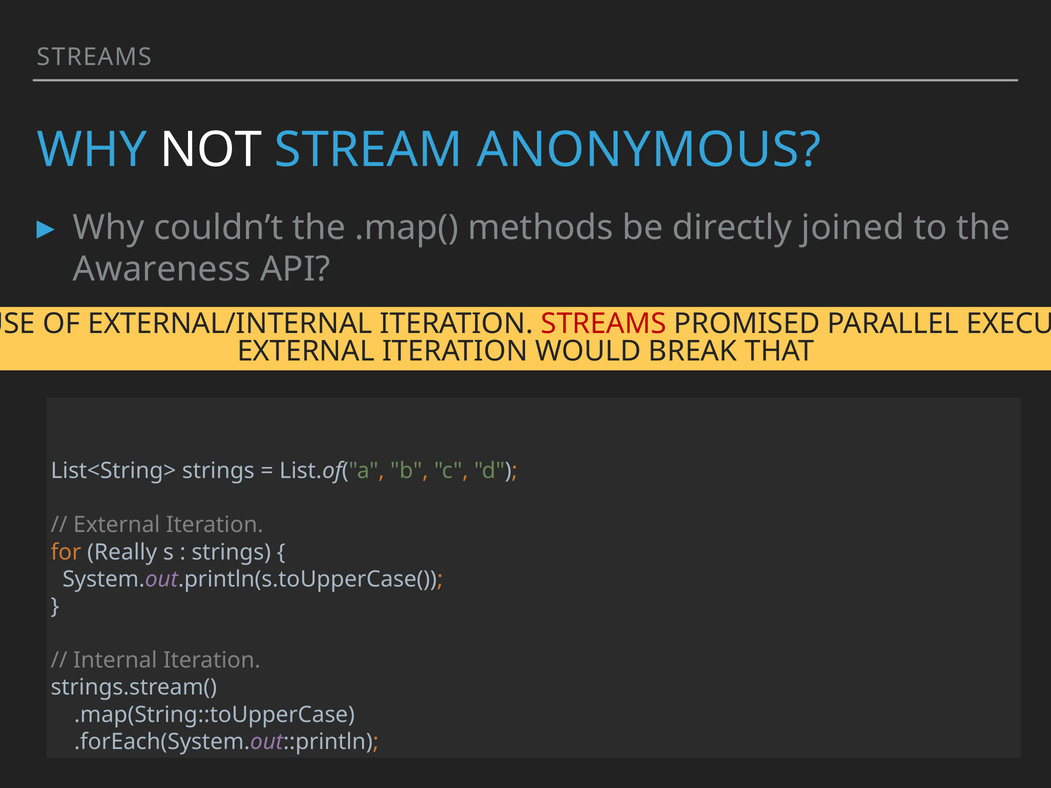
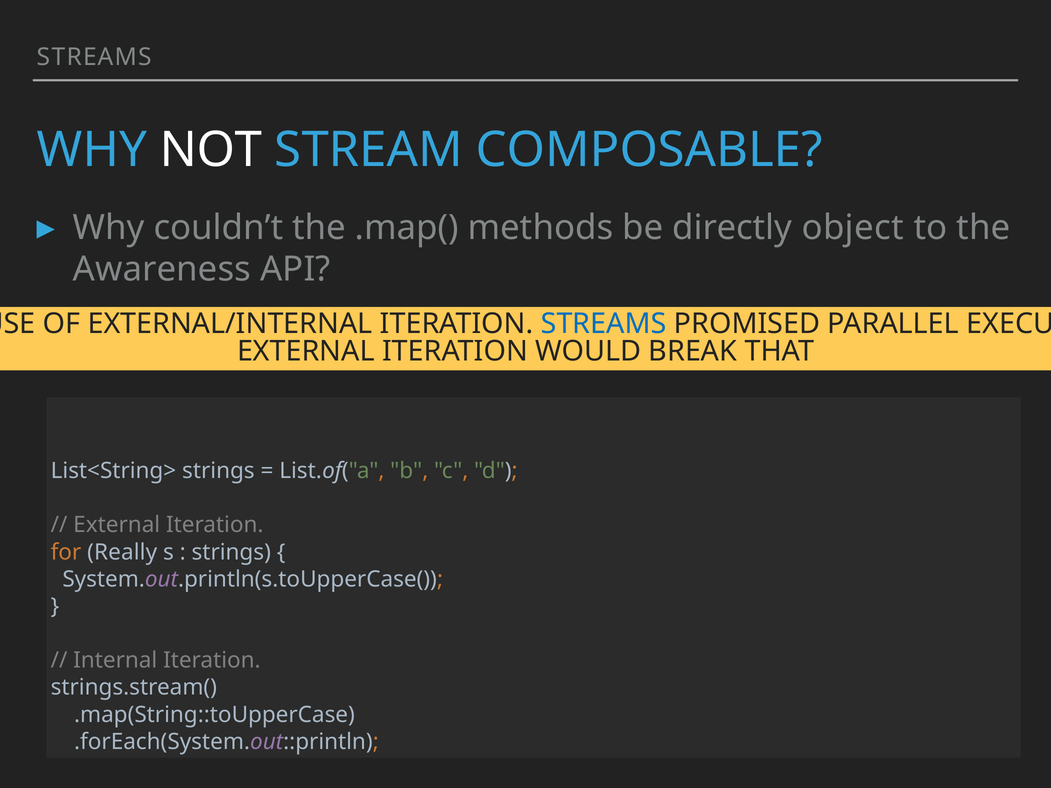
ANONYMOUS: ANONYMOUS -> COMPOSABLE
joined: joined -> object
STREAMS at (604, 324) colour: red -> blue
